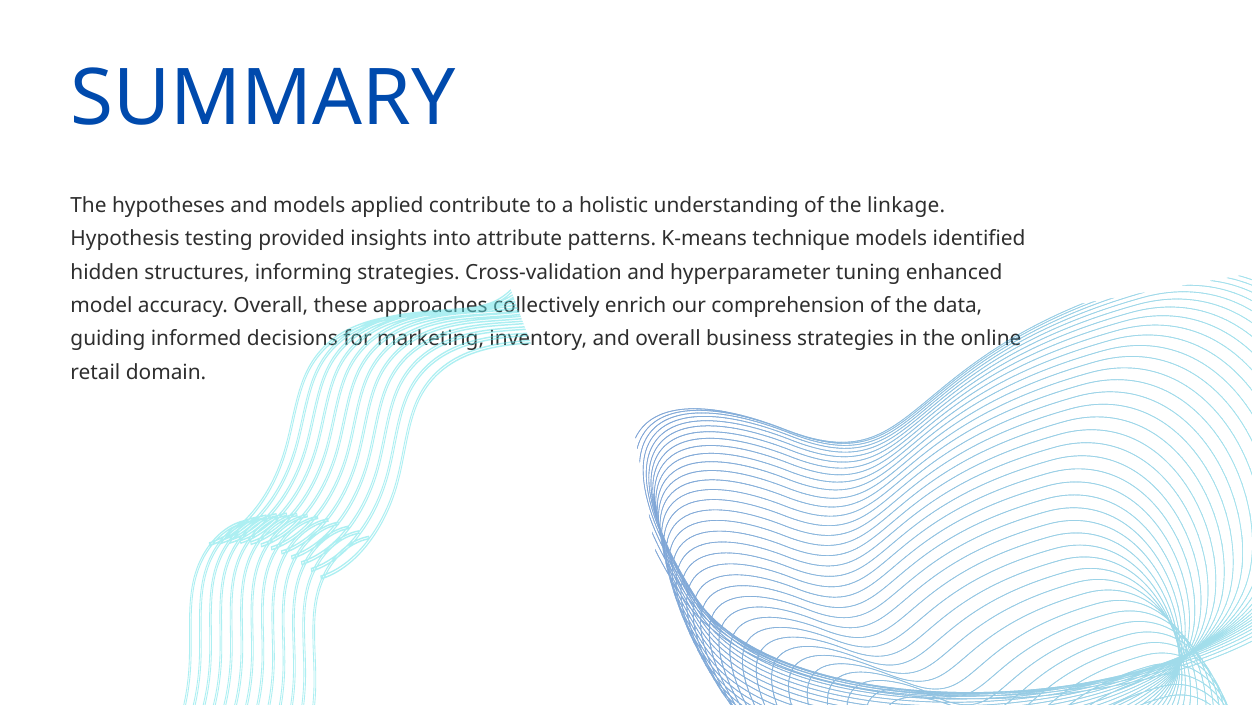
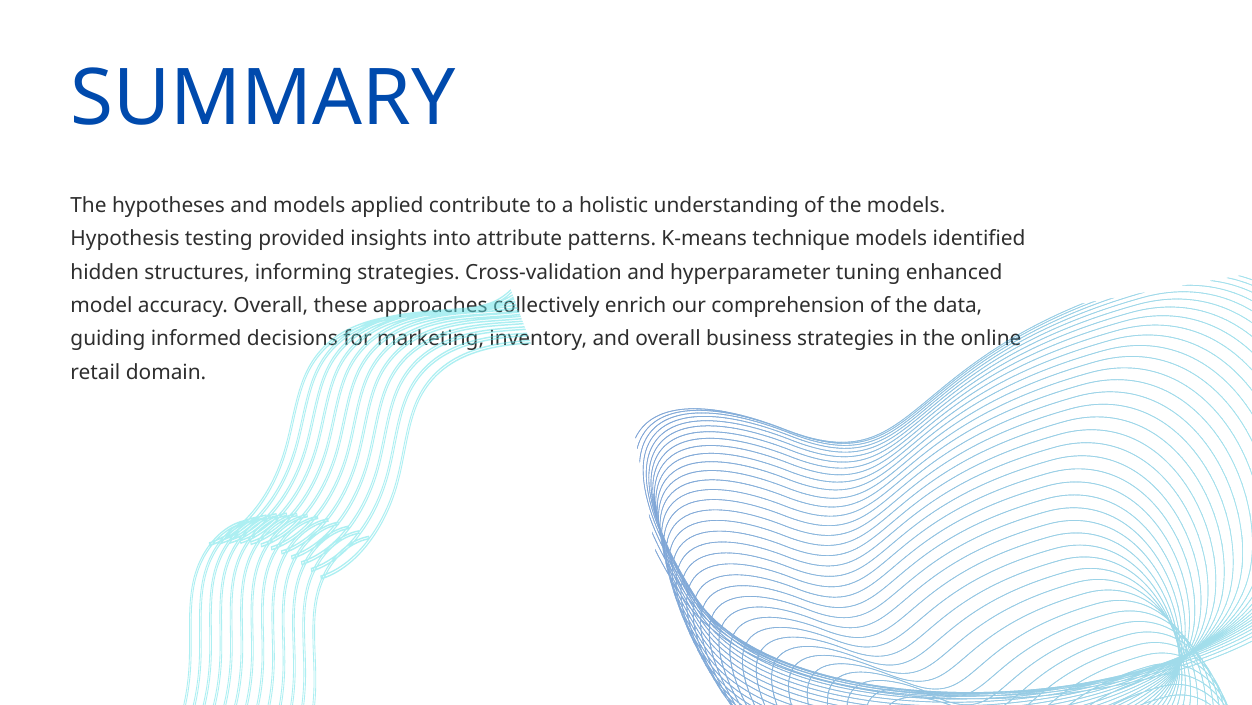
the linkage: linkage -> models
